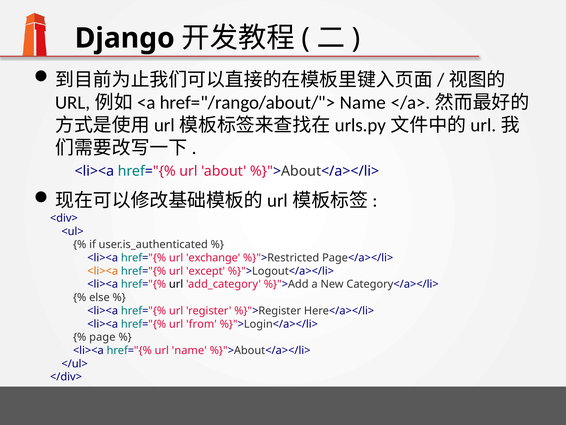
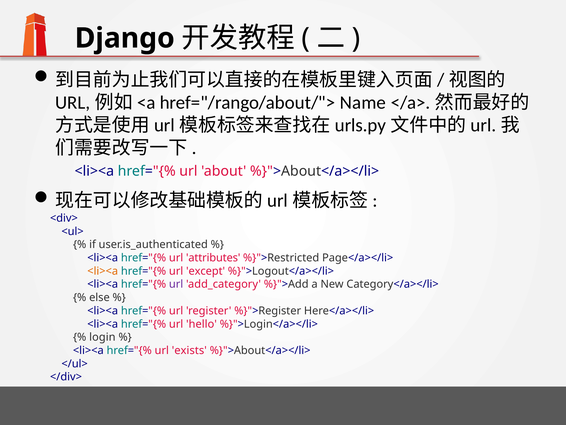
exchange: exchange -> attributes
url at (176, 284) colour: black -> purple
from: from -> hello
page: page -> login
url name: name -> exists
